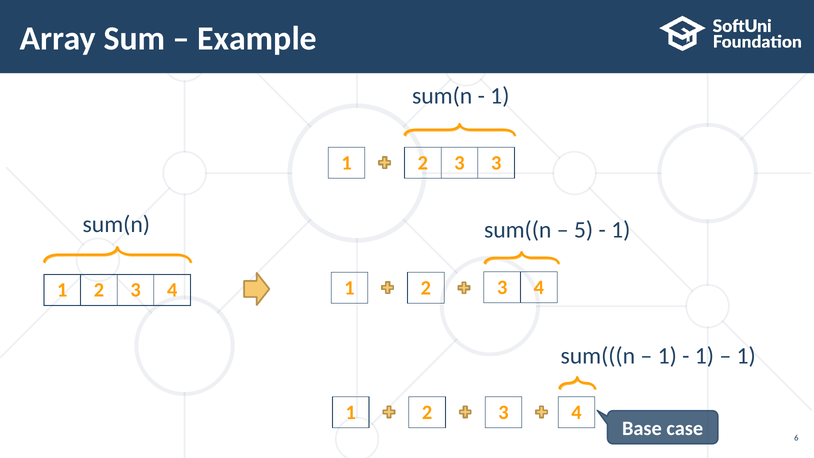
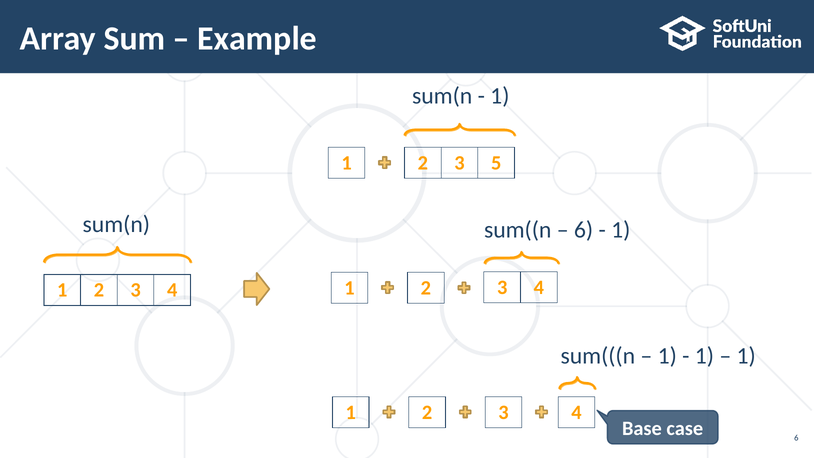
3 3: 3 -> 5
5 at (584, 230): 5 -> 6
